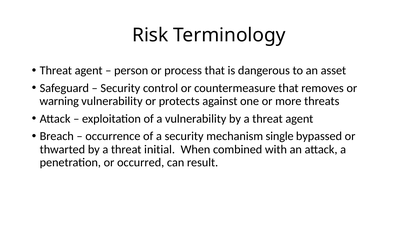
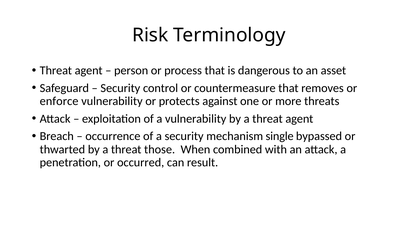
warning: warning -> enforce
initial: initial -> those
